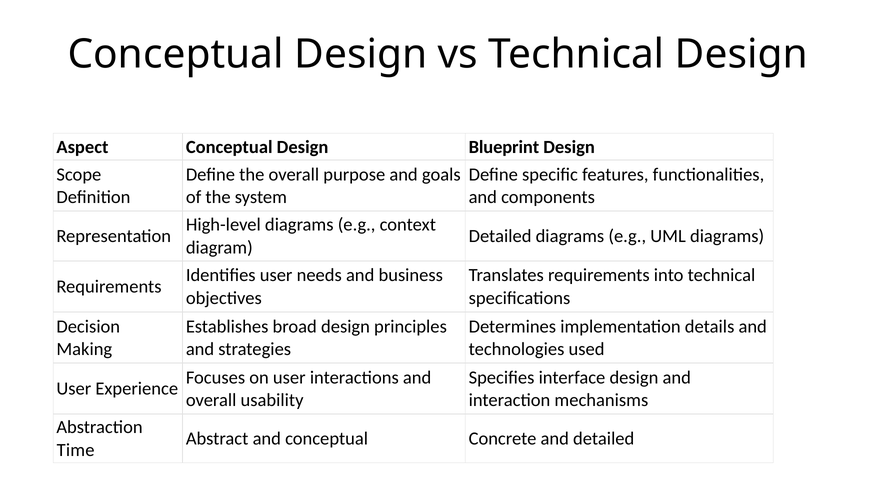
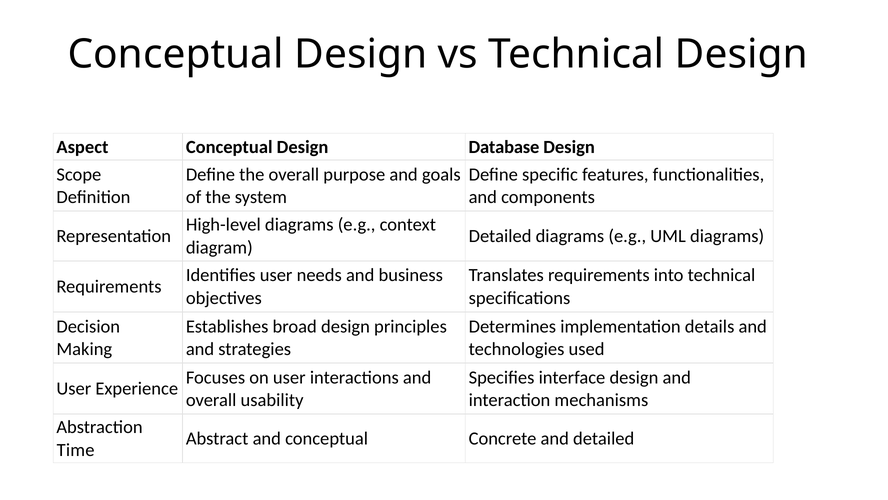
Blueprint: Blueprint -> Database
